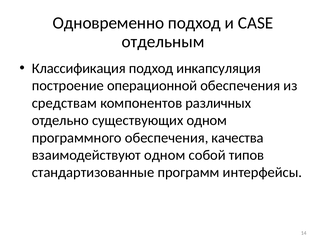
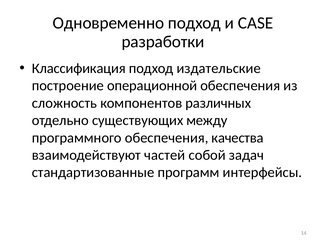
отдельным: отдельным -> разработки
инкапсуляция: инкапсуляция -> издательские
средствам: средствам -> сложность
существующих одном: одном -> между
взаимодействуют одном: одном -> частей
типов: типов -> задач
